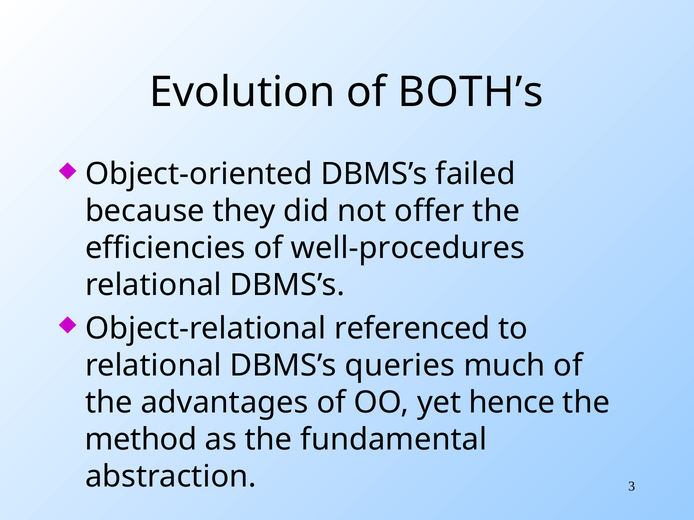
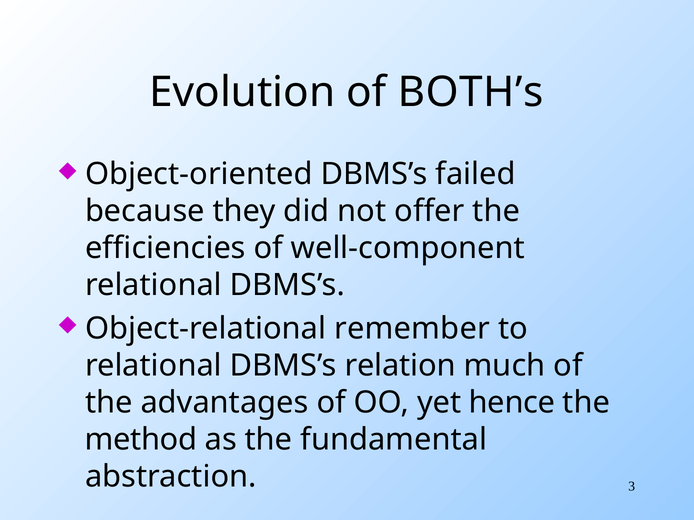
well-procedures: well-procedures -> well-component
referenced: referenced -> remember
queries: queries -> relation
